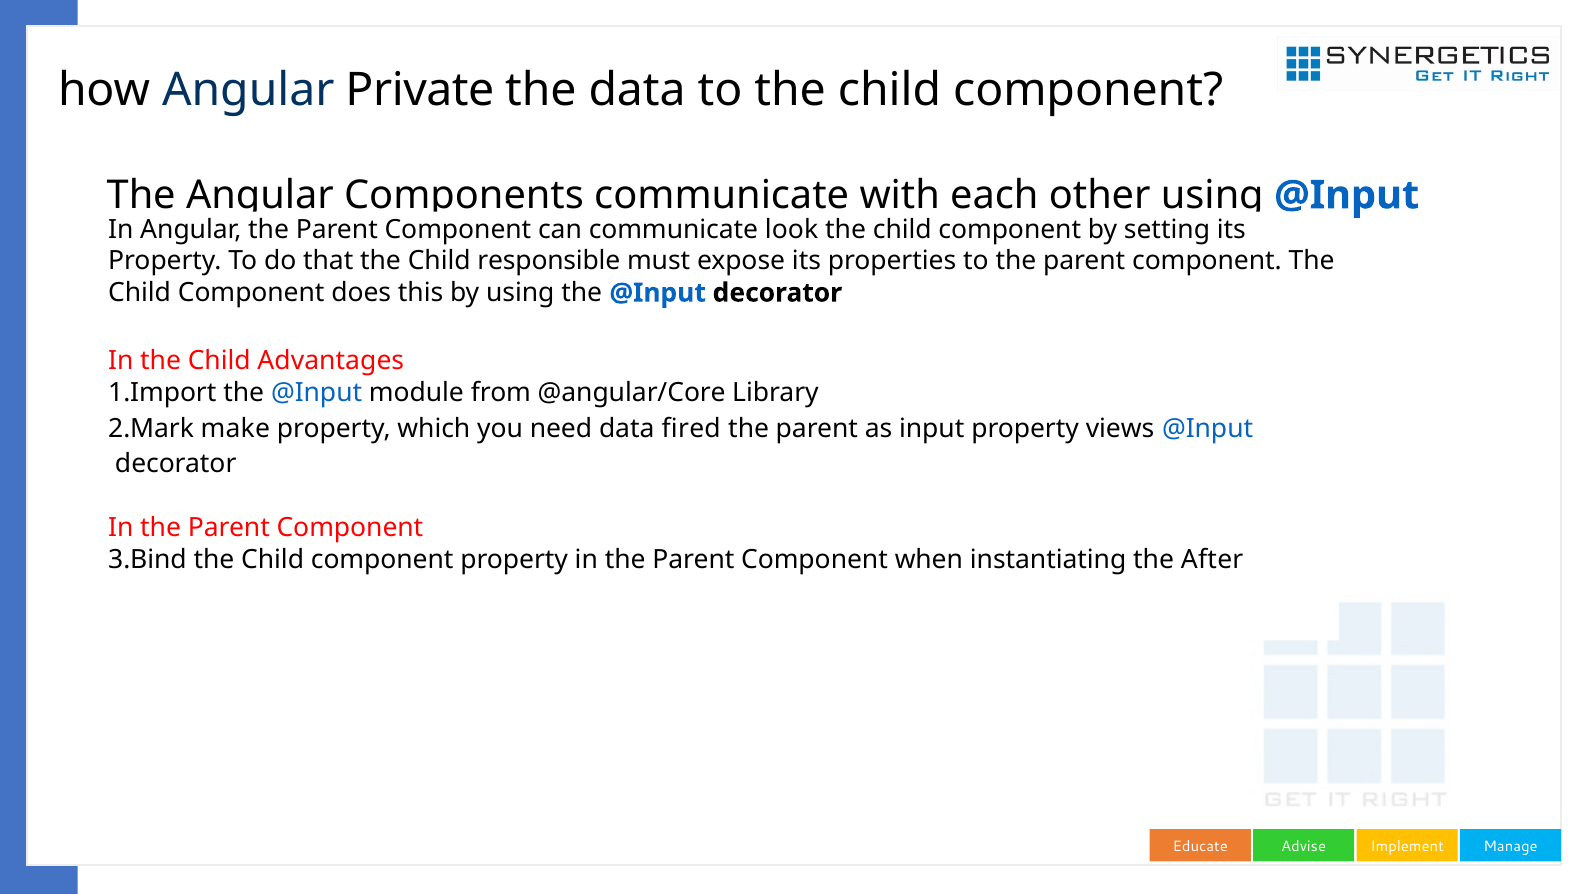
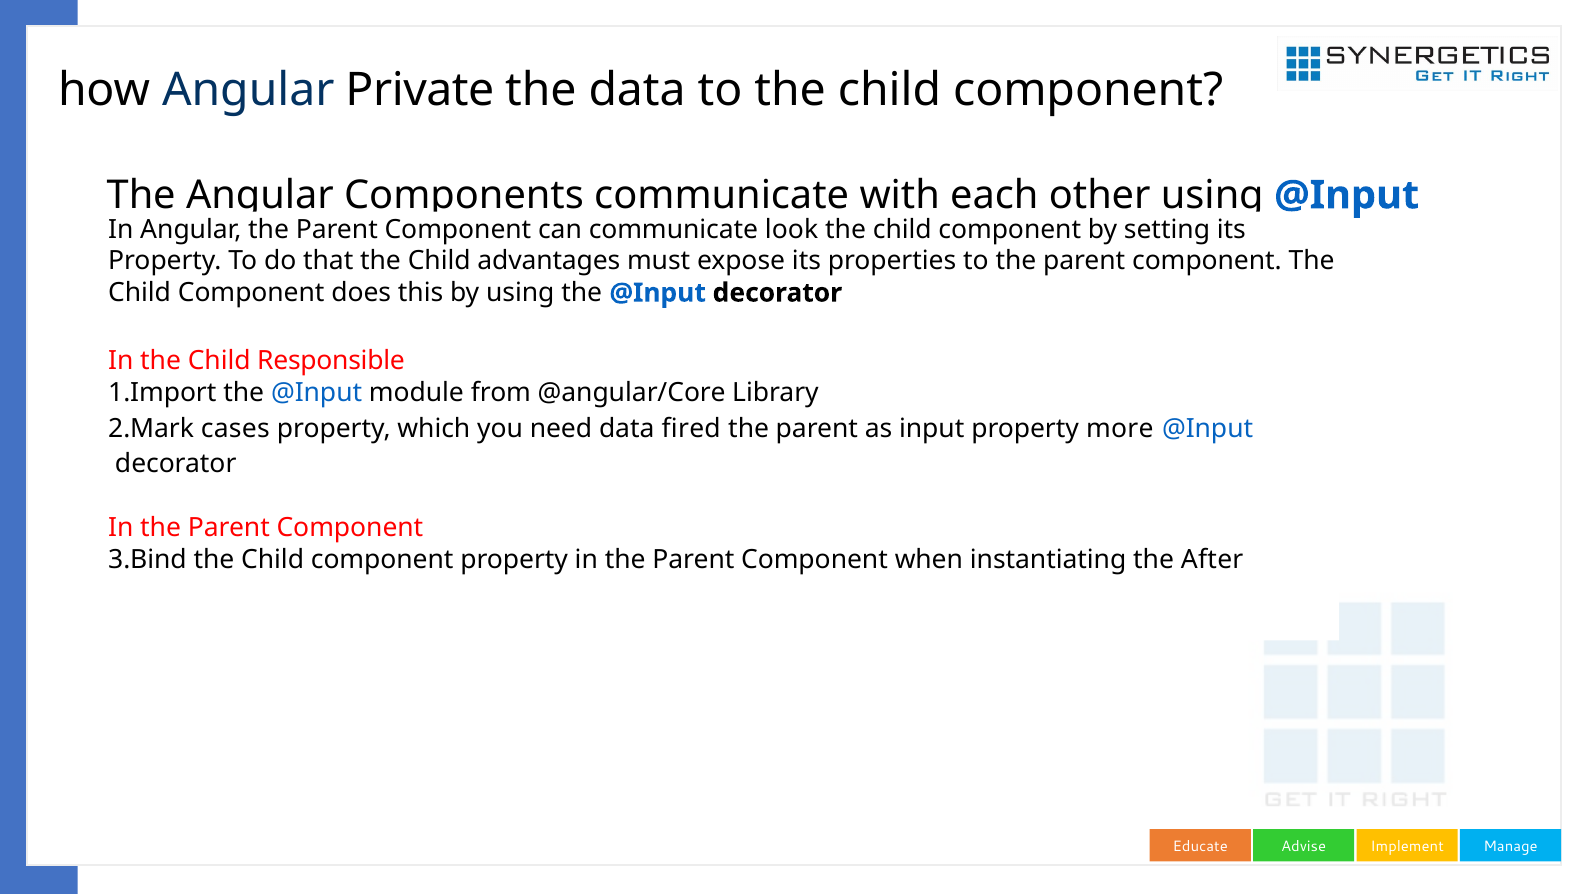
responsible: responsible -> advantages
Advantages: Advantages -> Responsible
make: make -> cases
views: views -> more
